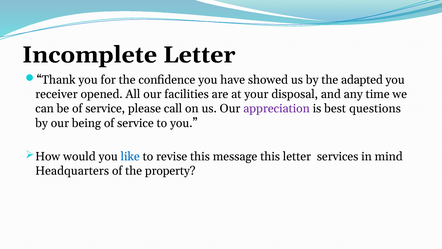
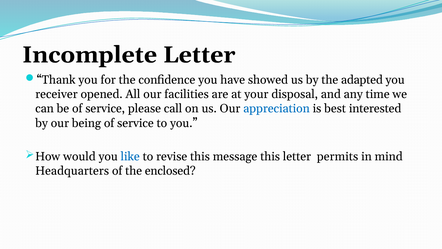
appreciation colour: purple -> blue
questions: questions -> interested
services: services -> permits
property: property -> enclosed
